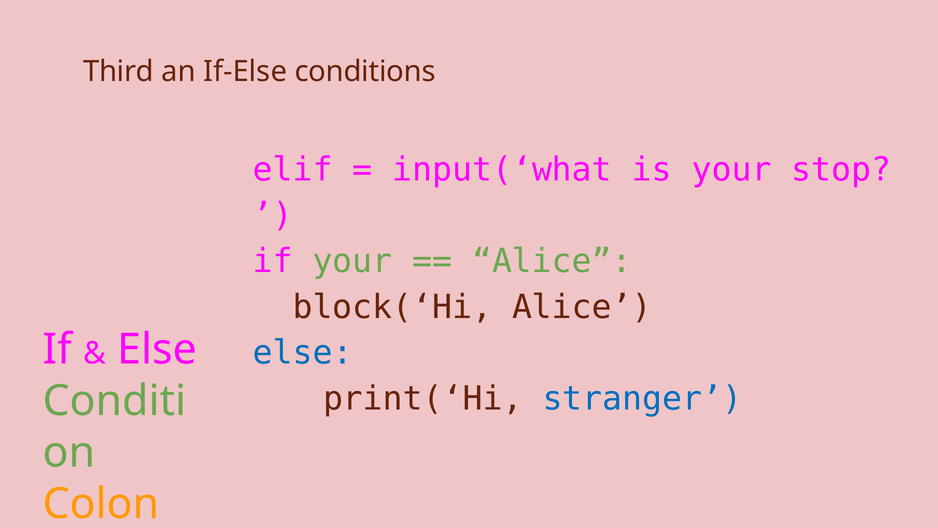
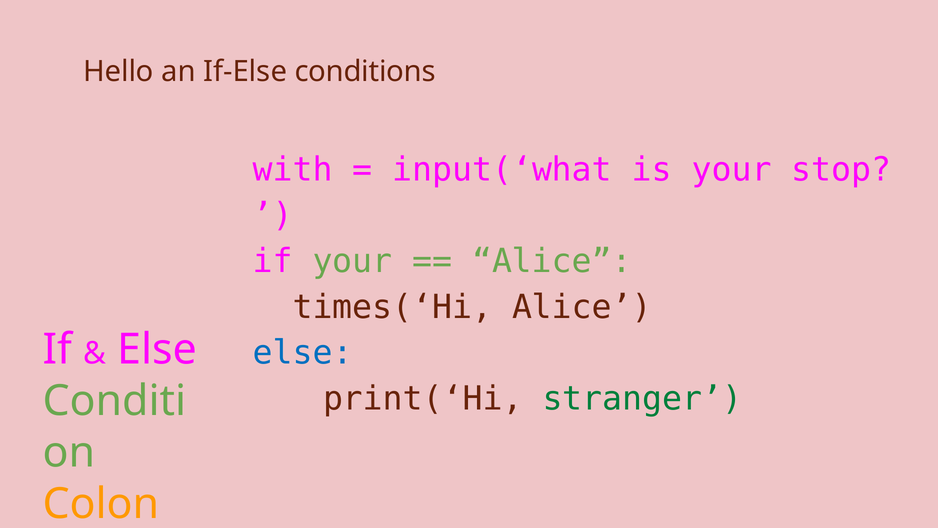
Third: Third -> Hello
elif: elif -> with
block(‘Hi: block(‘Hi -> times(‘Hi
stranger colour: blue -> green
